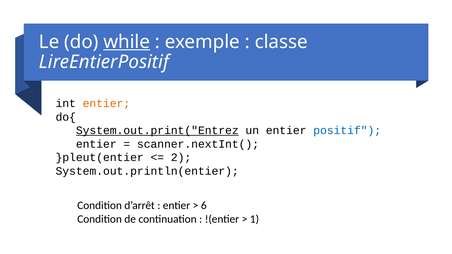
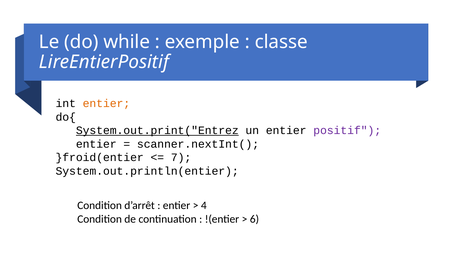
while underline: present -> none
positif colour: blue -> purple
}pleut(entier: }pleut(entier -> }froid(entier
2: 2 -> 7
6: 6 -> 4
1: 1 -> 6
